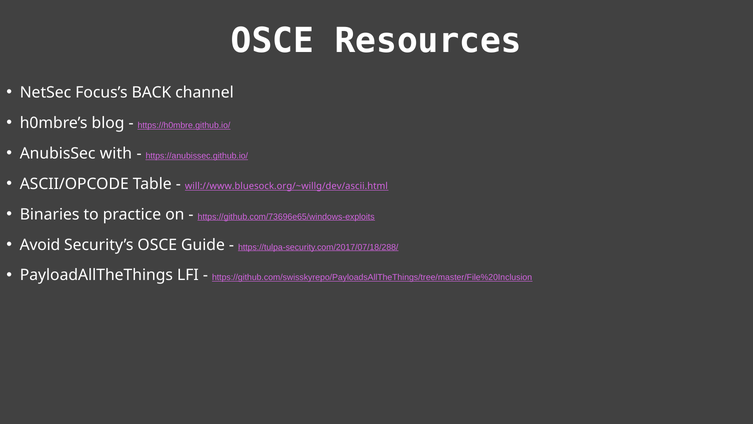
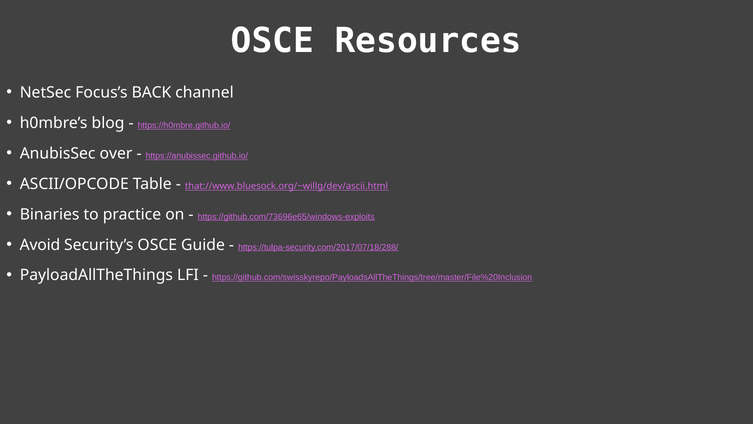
with: with -> over
will://www.bluesock.org/~willg/dev/ascii.html: will://www.bluesock.org/~willg/dev/ascii.html -> that://www.bluesock.org/~willg/dev/ascii.html
